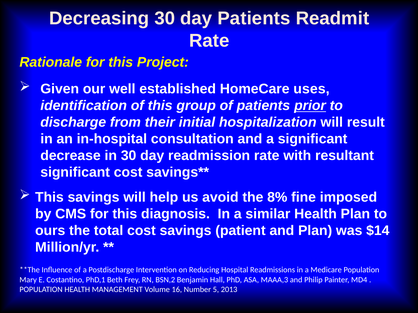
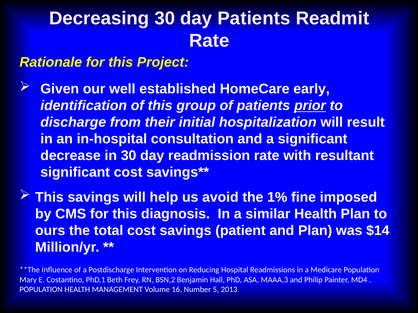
uses: uses -> early
8%: 8% -> 1%
